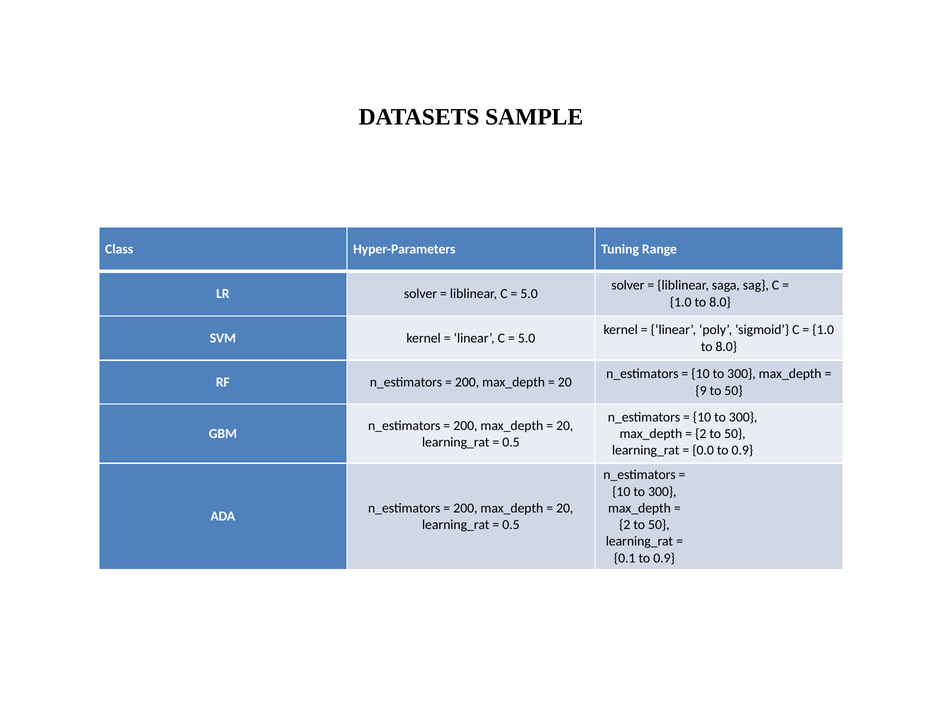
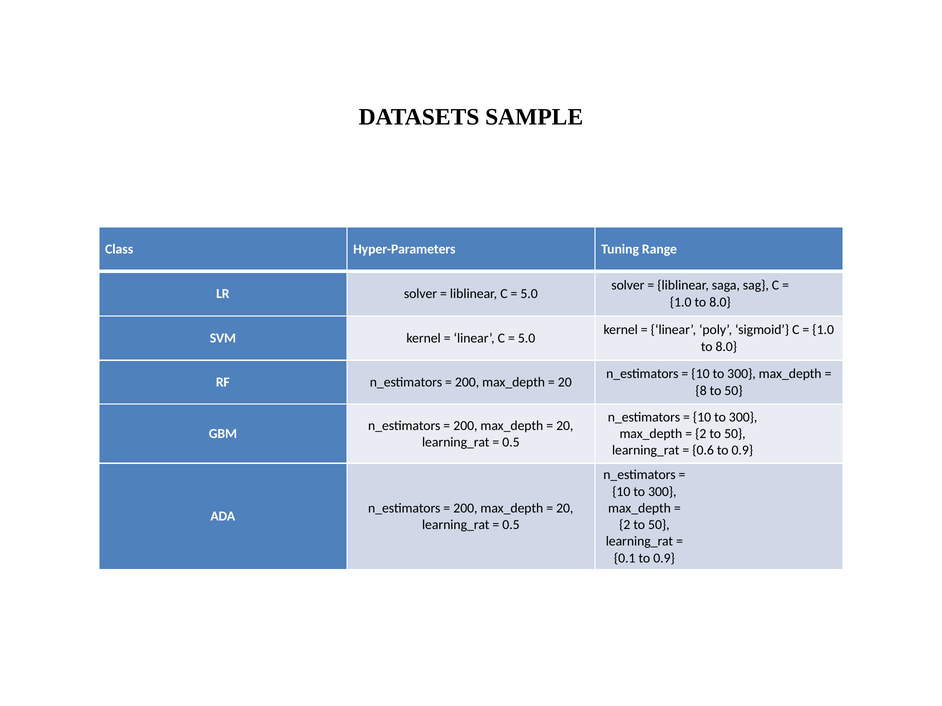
9: 9 -> 8
0.0: 0.0 -> 0.6
